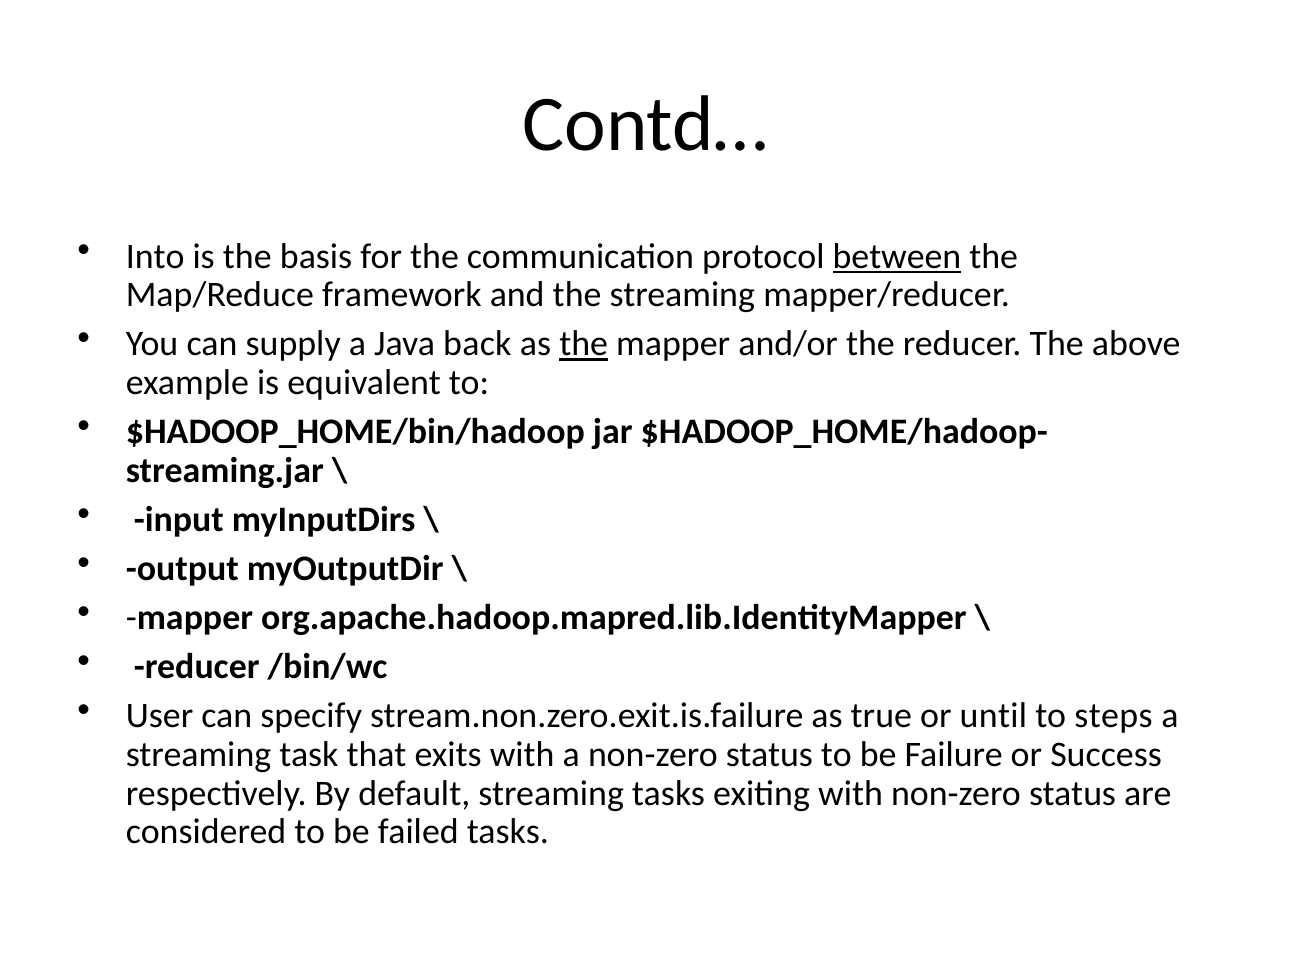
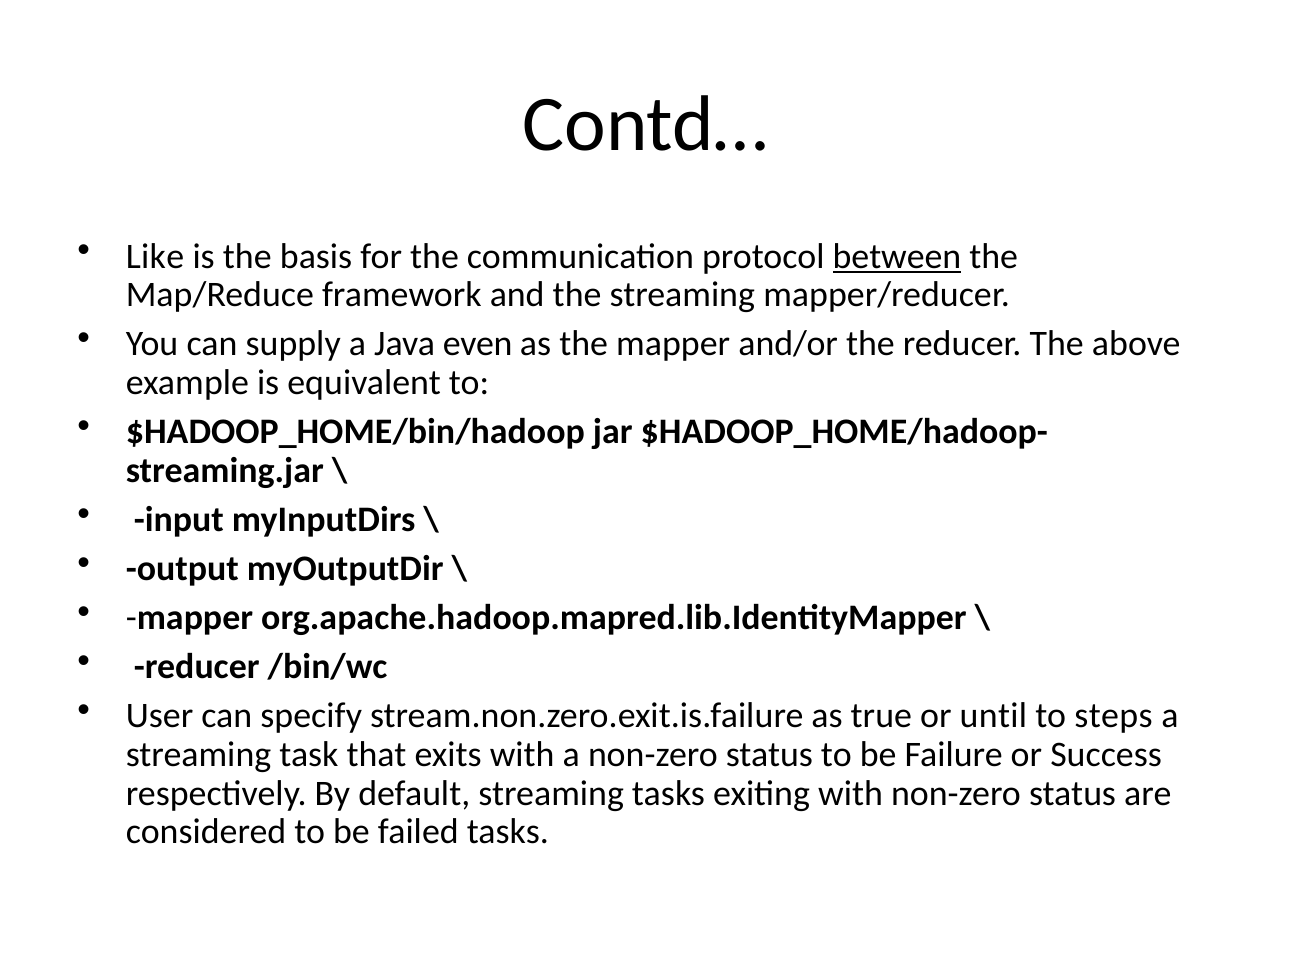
Into: Into -> Like
back: back -> even
the at (584, 344) underline: present -> none
